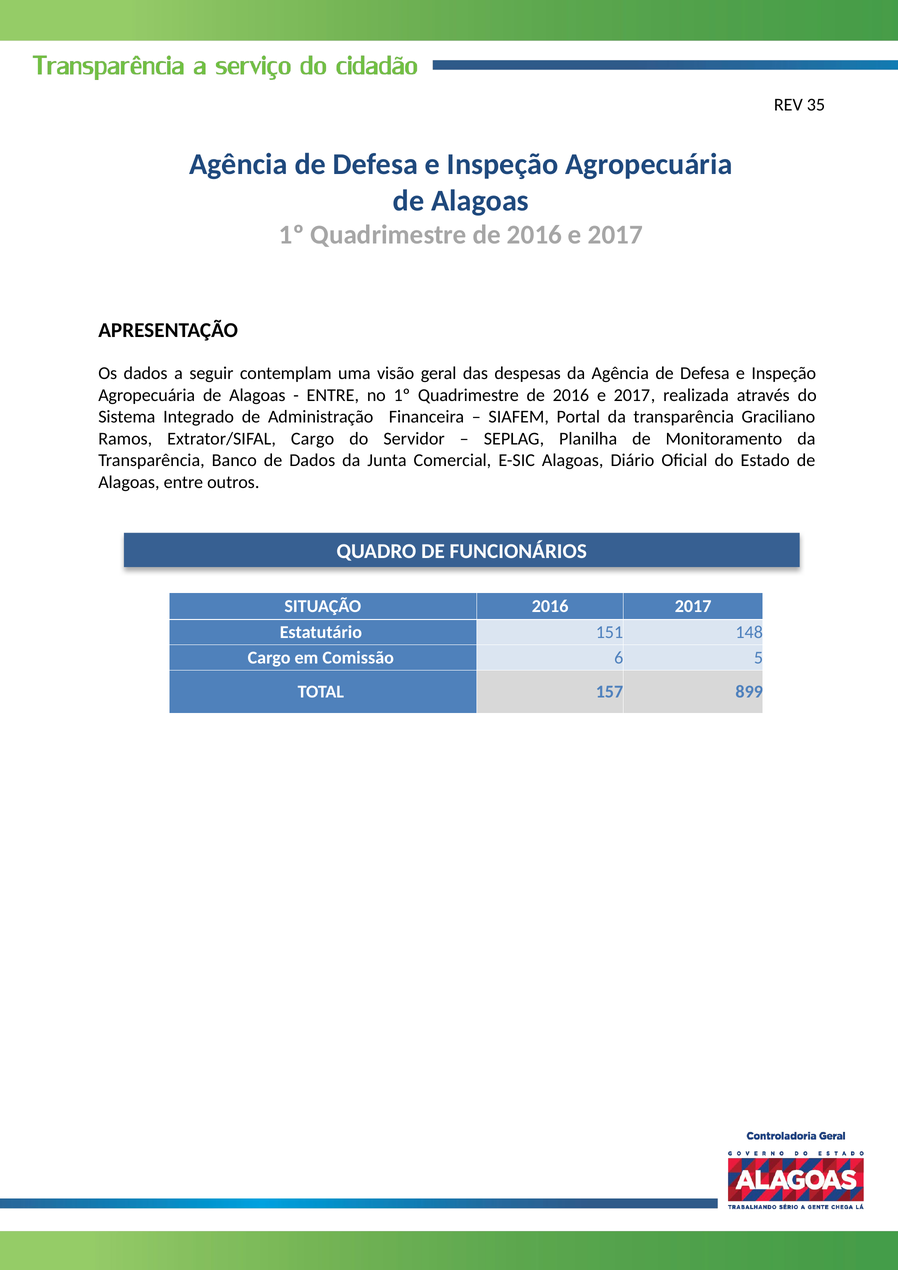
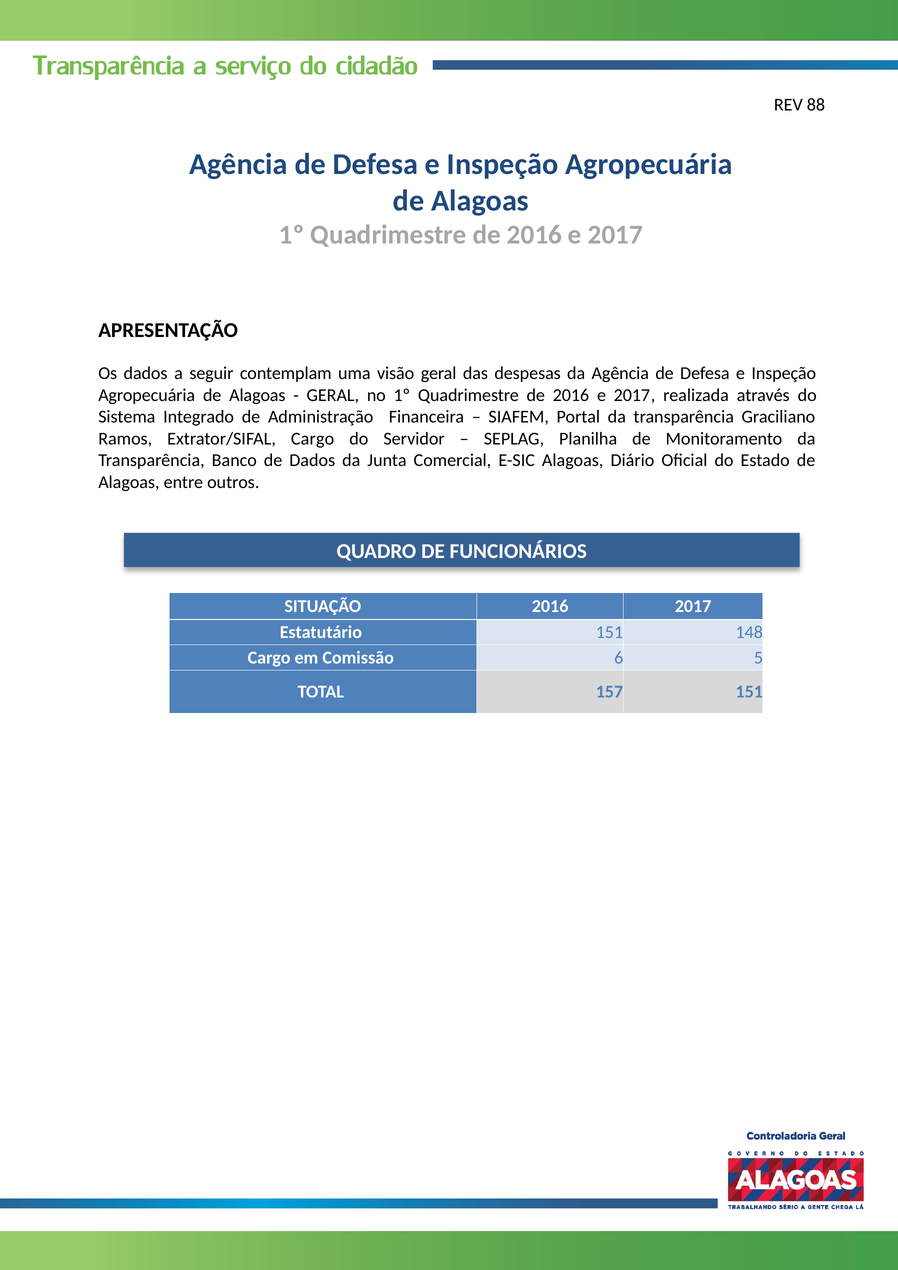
35: 35 -> 88
ENTRE at (333, 395): ENTRE -> GERAL
157 899: 899 -> 151
